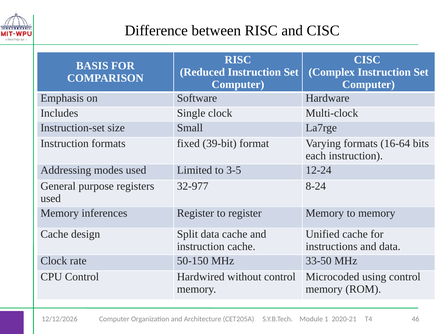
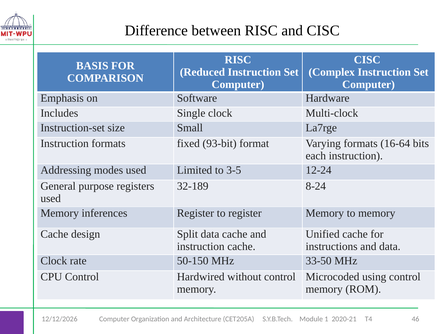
39-bit: 39-bit -> 93-bit
32-977: 32-977 -> 32-189
